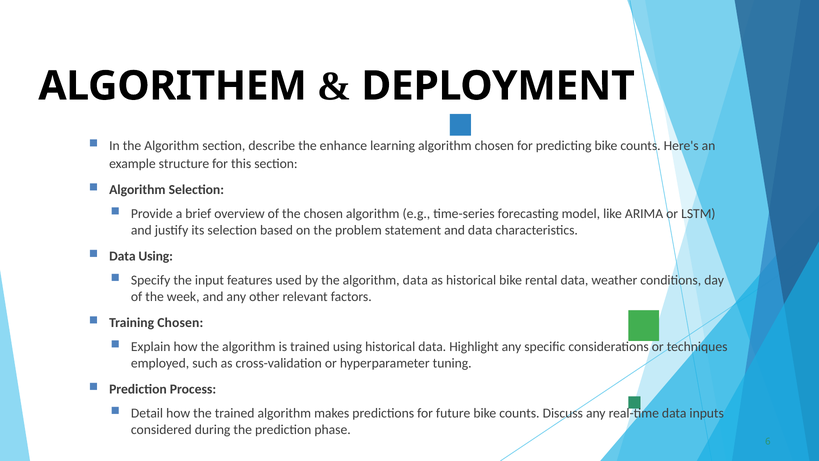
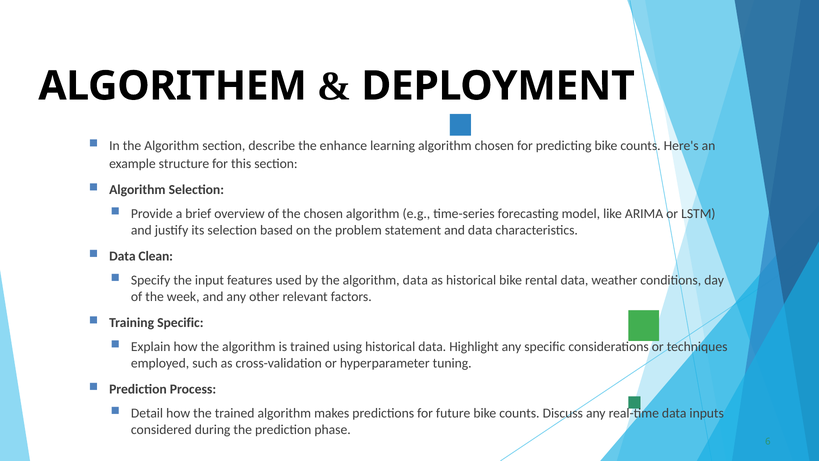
Data Using: Using -> Clean
Training Chosen: Chosen -> Specific
